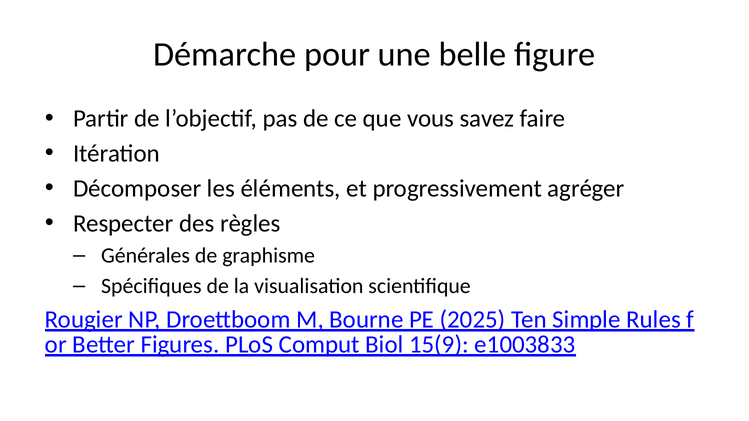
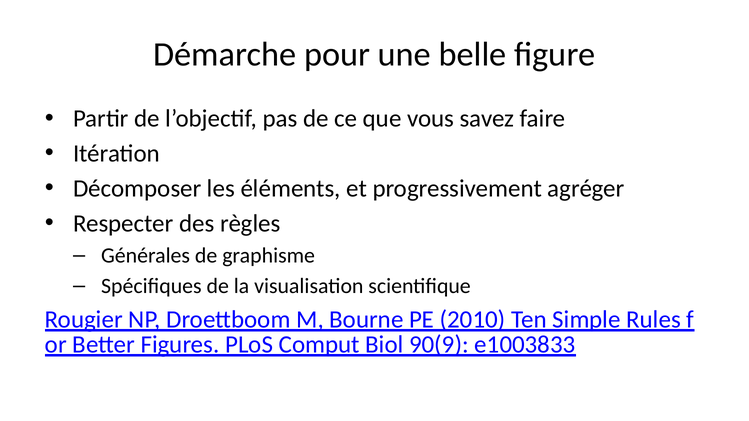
2025: 2025 -> 2010
15(9: 15(9 -> 90(9
